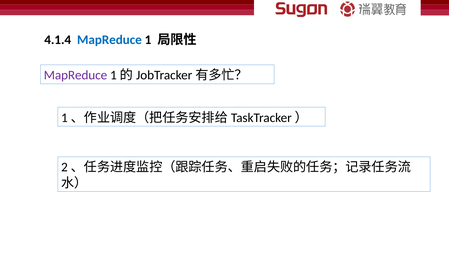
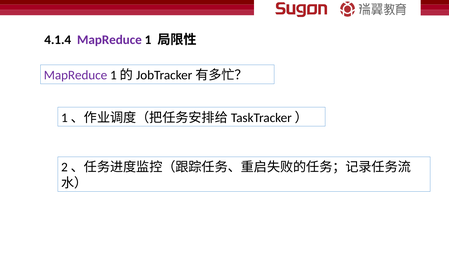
MapReduce at (109, 40) colour: blue -> purple
